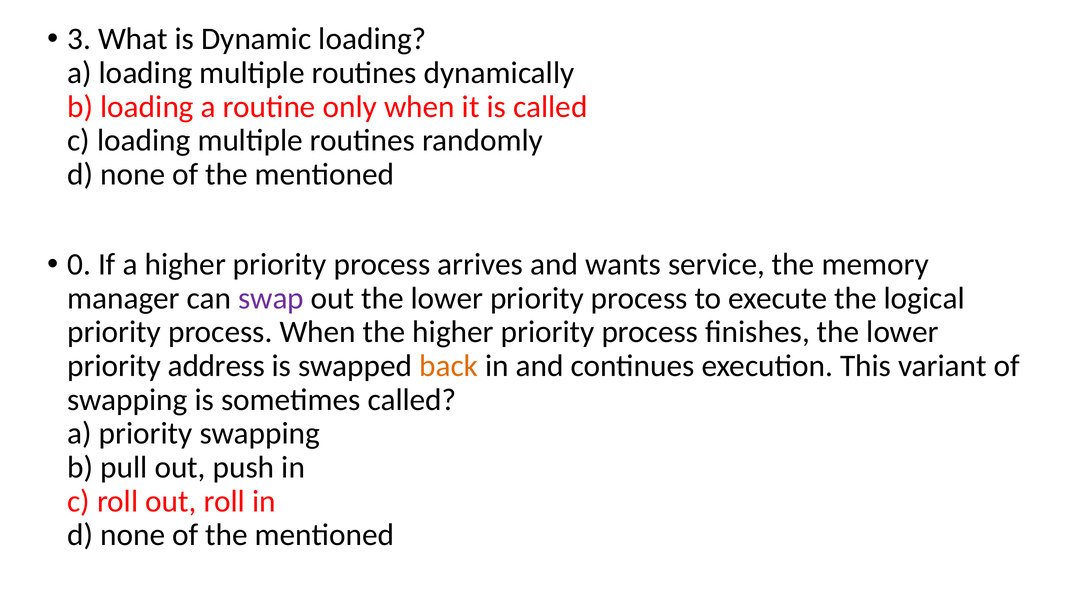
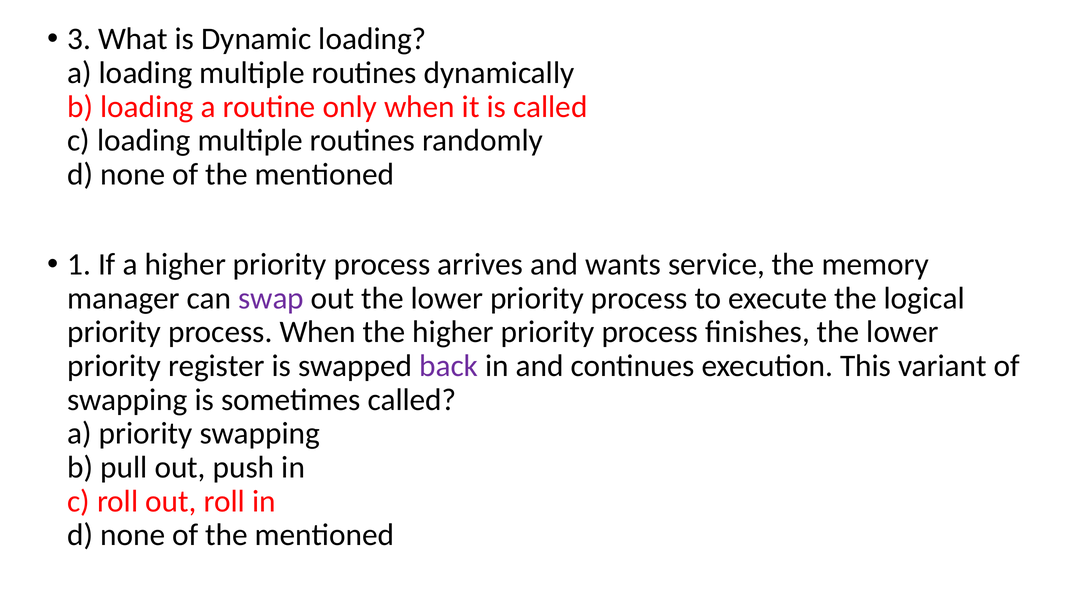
0: 0 -> 1
address: address -> register
back colour: orange -> purple
